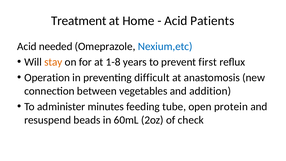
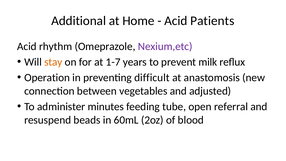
Treatment: Treatment -> Additional
needed: needed -> rhythm
Nexium,etc colour: blue -> purple
1-8: 1-8 -> 1-7
first: first -> milk
addition: addition -> adjusted
protein: protein -> referral
check: check -> blood
